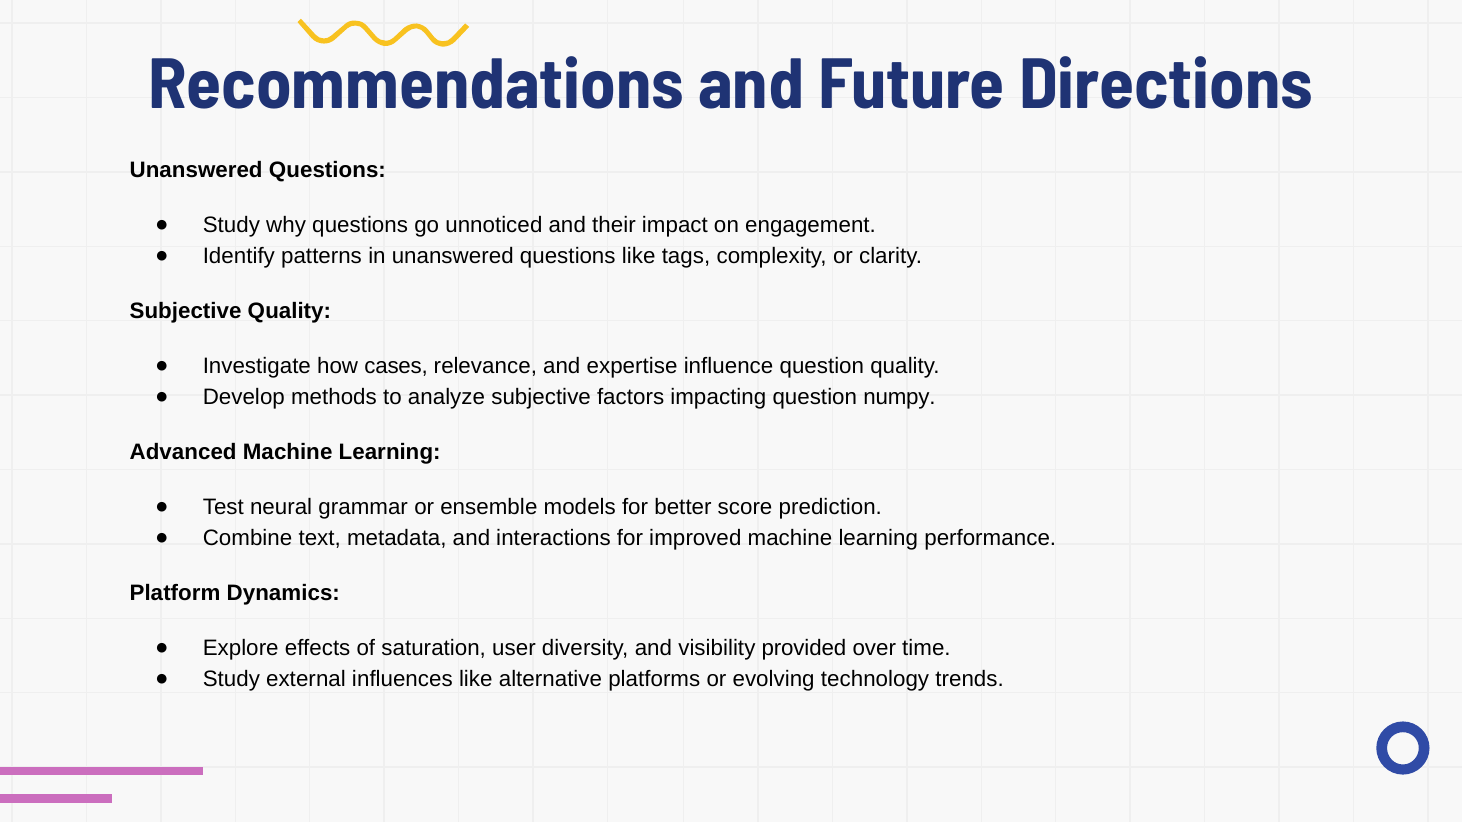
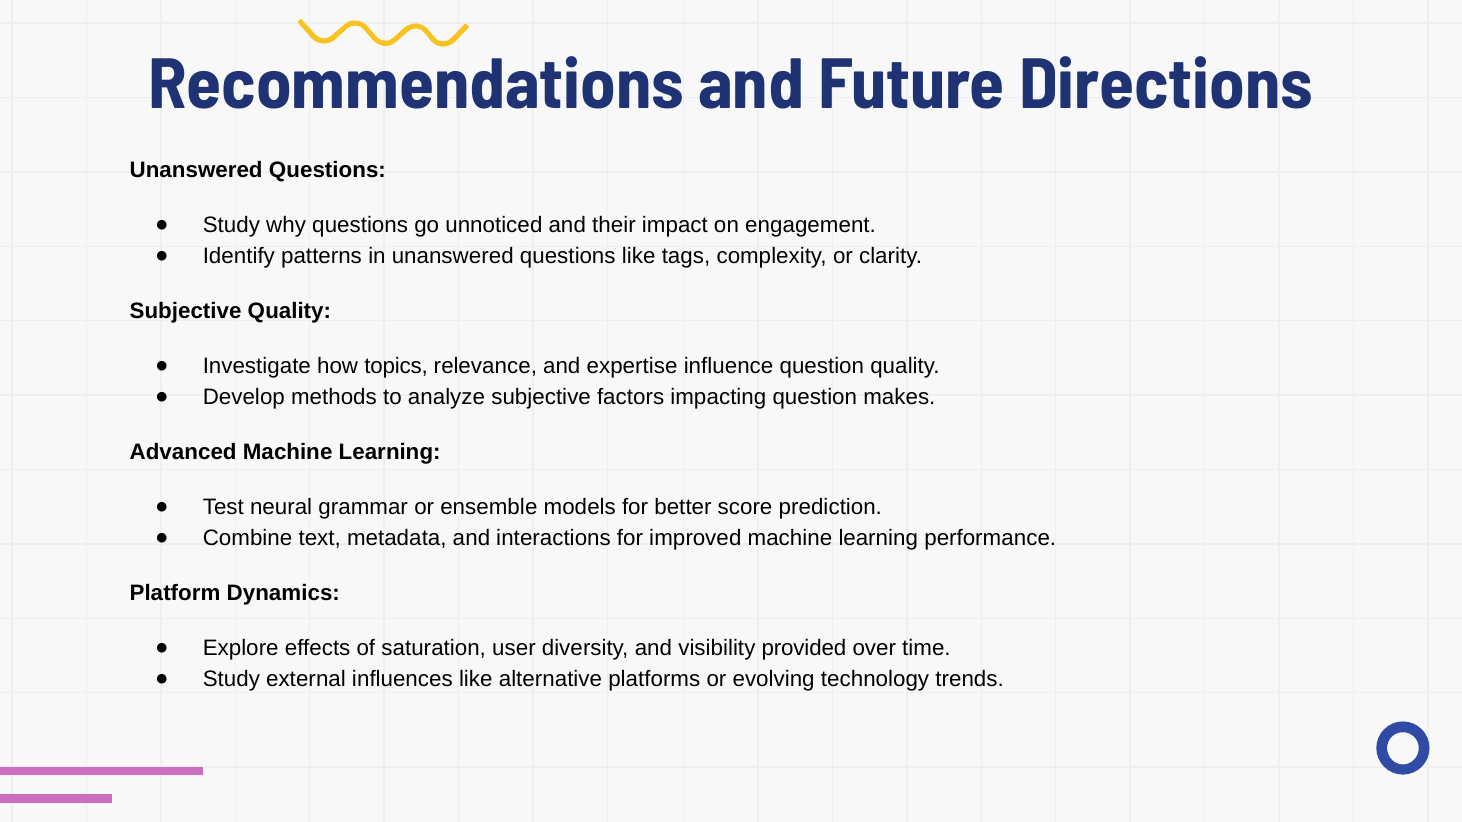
cases: cases -> topics
numpy: numpy -> makes
